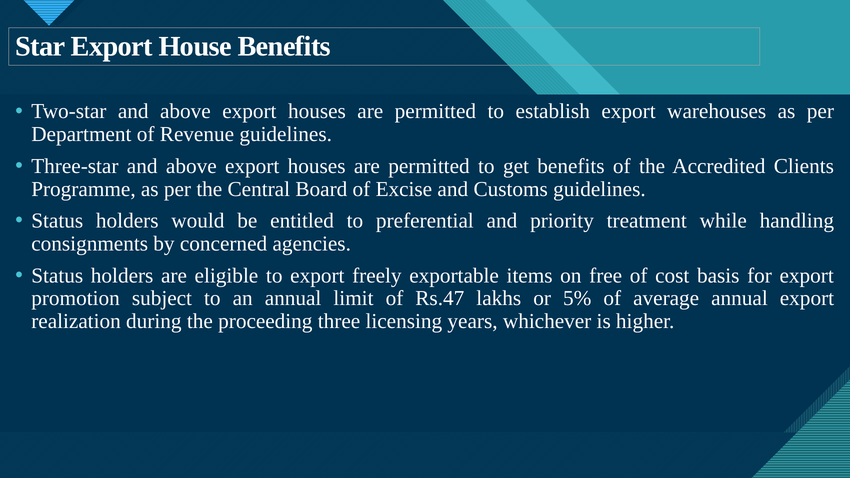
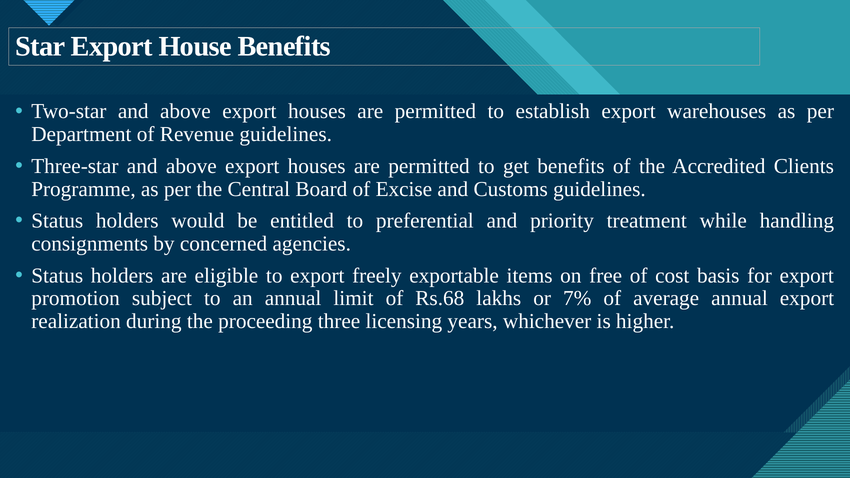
Rs.47: Rs.47 -> Rs.68
5%: 5% -> 7%
